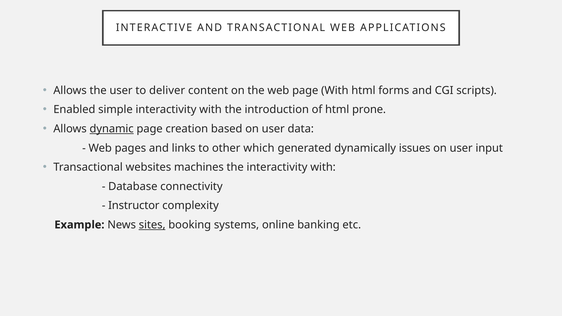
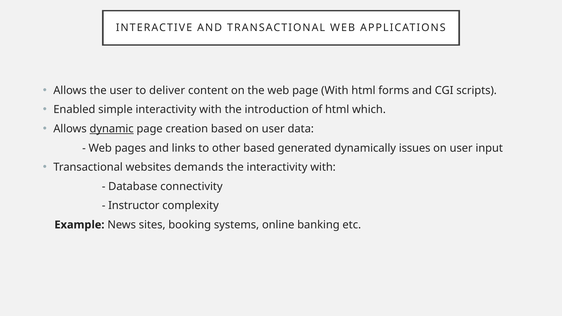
prone: prone -> which
other which: which -> based
machines: machines -> demands
sites underline: present -> none
